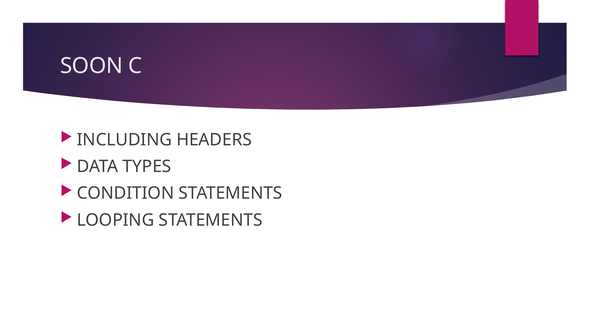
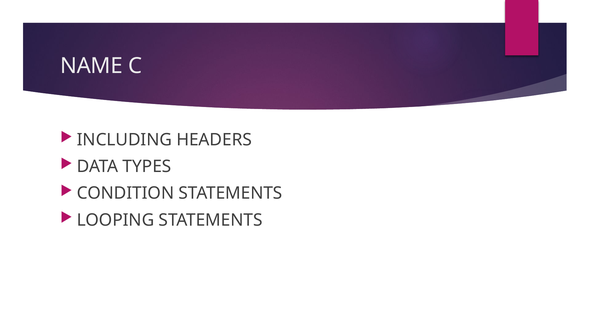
SOON: SOON -> NAME
